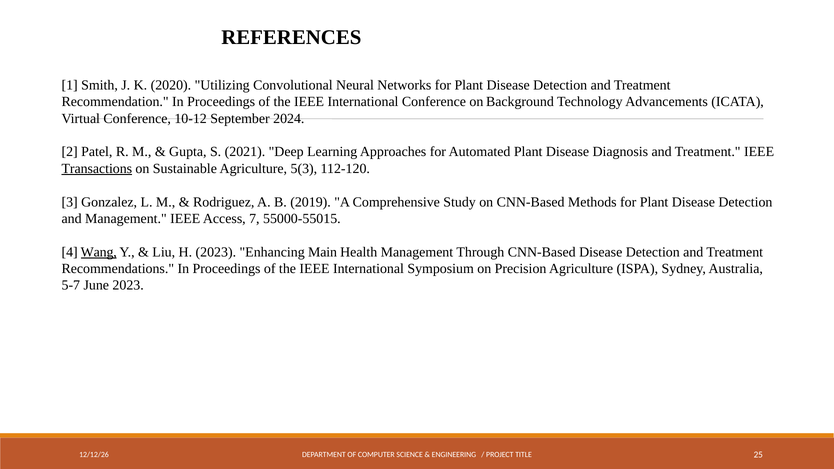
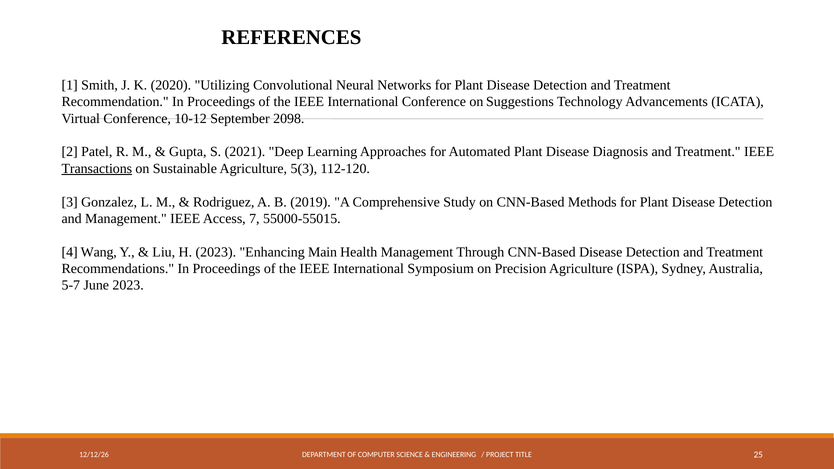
Background: Background -> Suggestions
2024: 2024 -> 2098
Wang underline: present -> none
